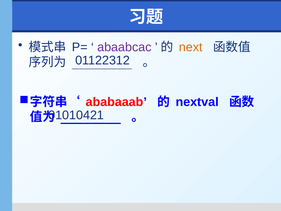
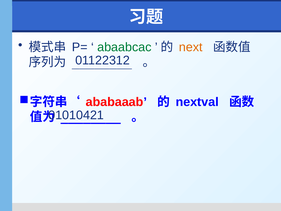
abaabcac colour: purple -> green
